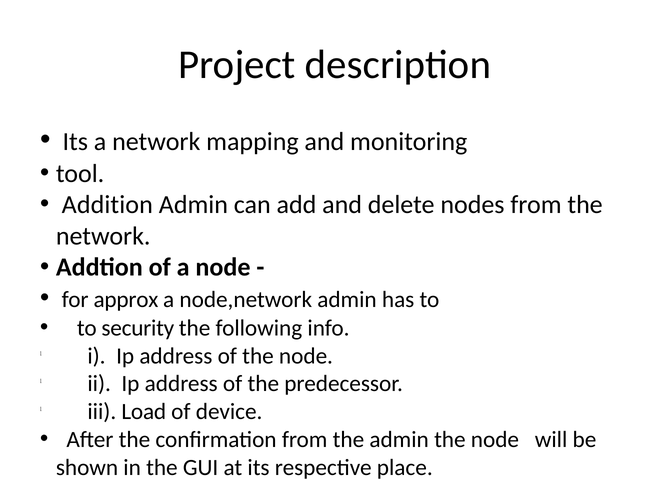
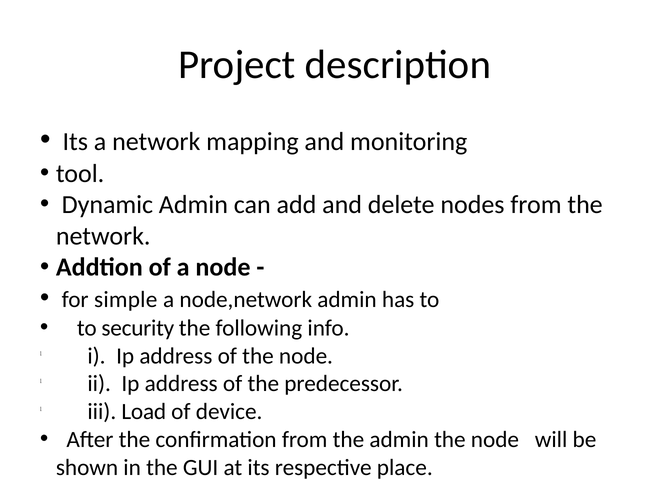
Addition: Addition -> Dynamic
approx: approx -> simple
